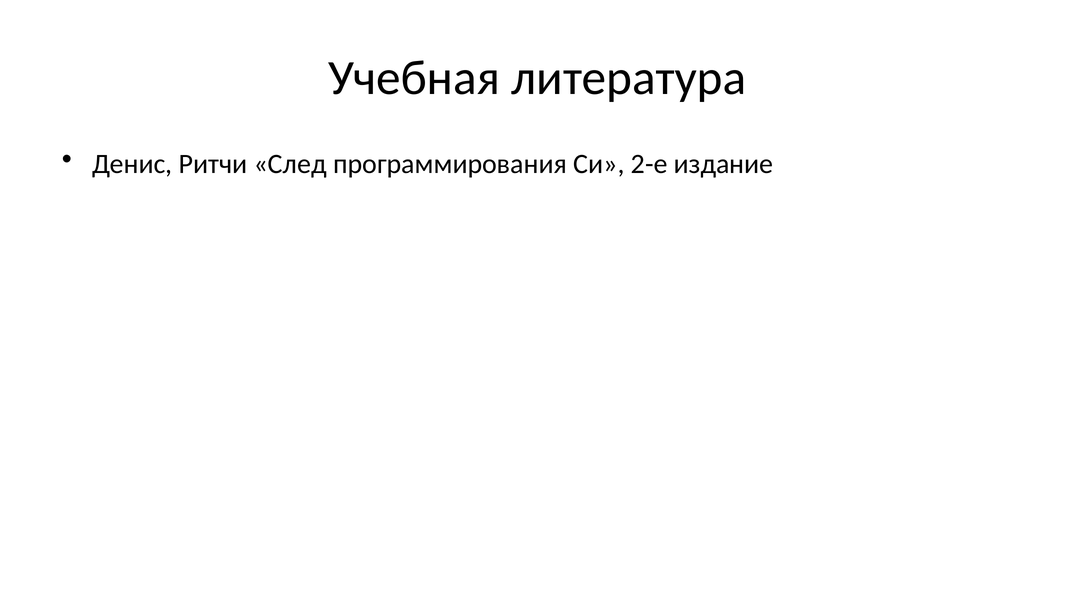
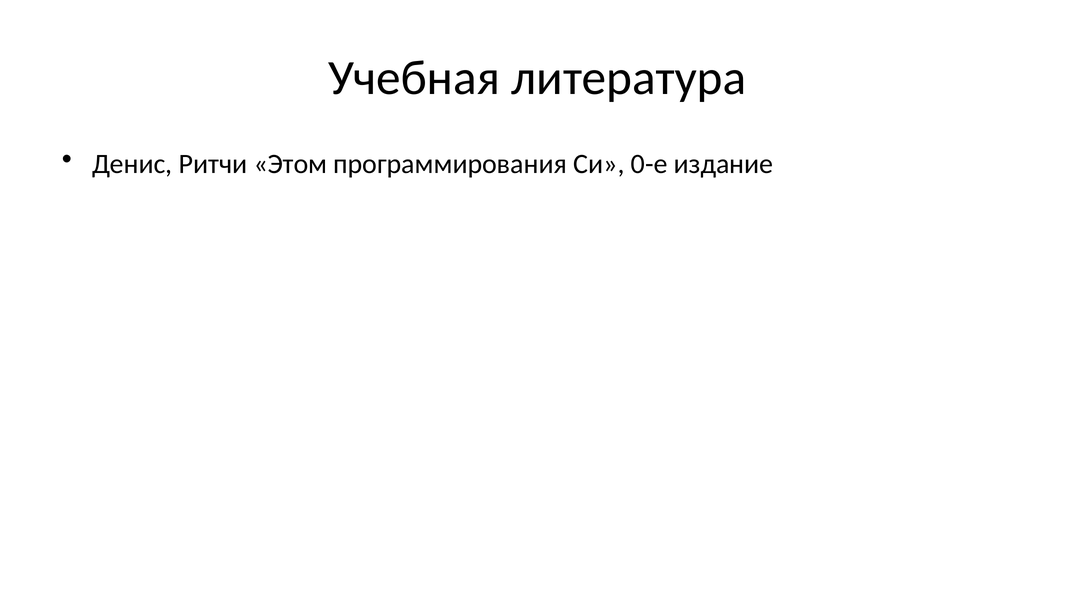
След: След -> Этом
2-е: 2-е -> 0-е
